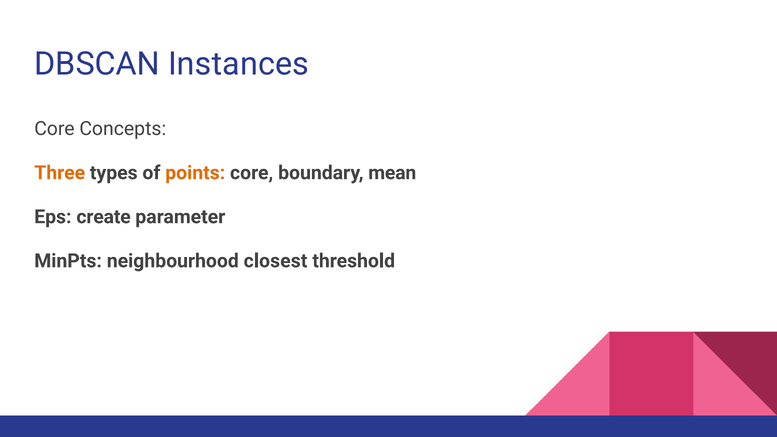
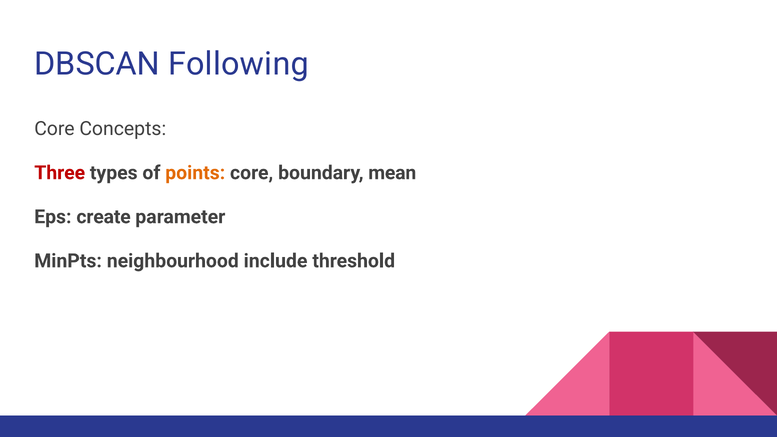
Instances: Instances -> Following
Three colour: orange -> red
closest: closest -> include
